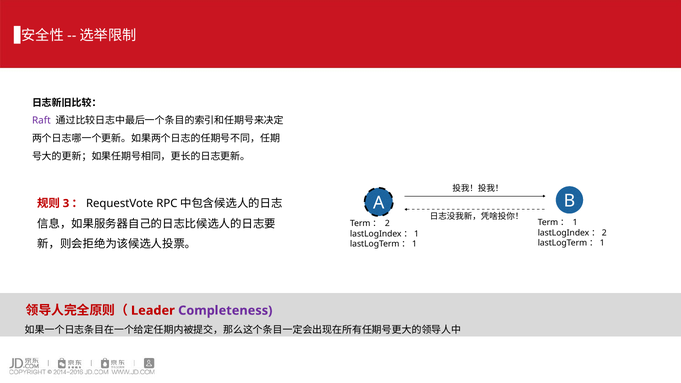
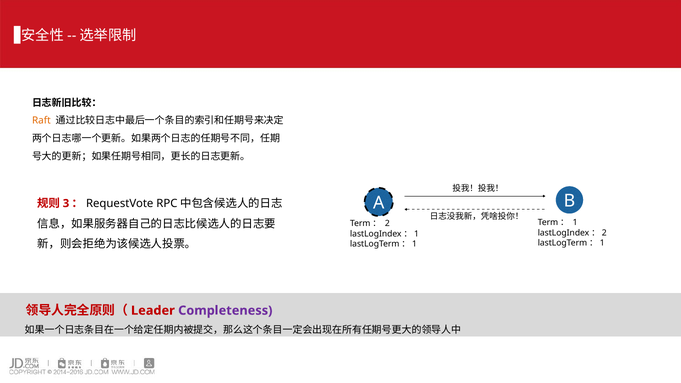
Raft colour: purple -> orange
